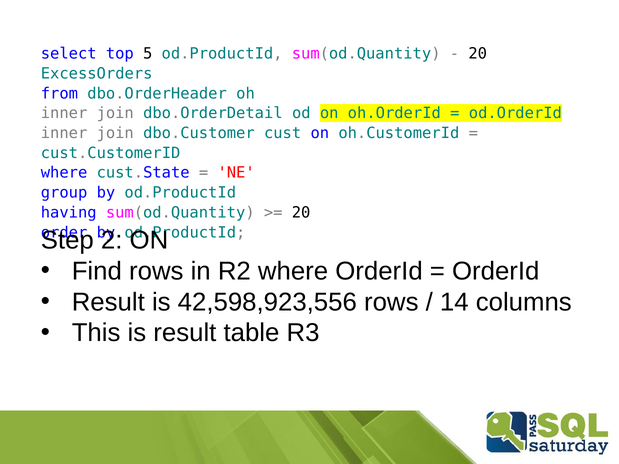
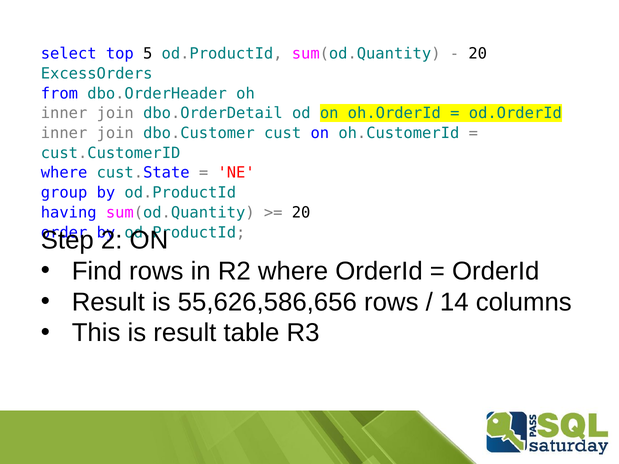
42,598,923,556: 42,598,923,556 -> 55,626,586,656
